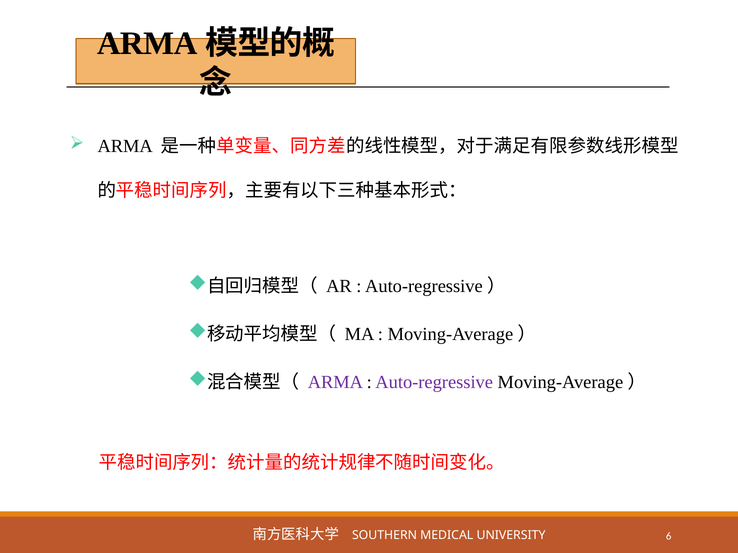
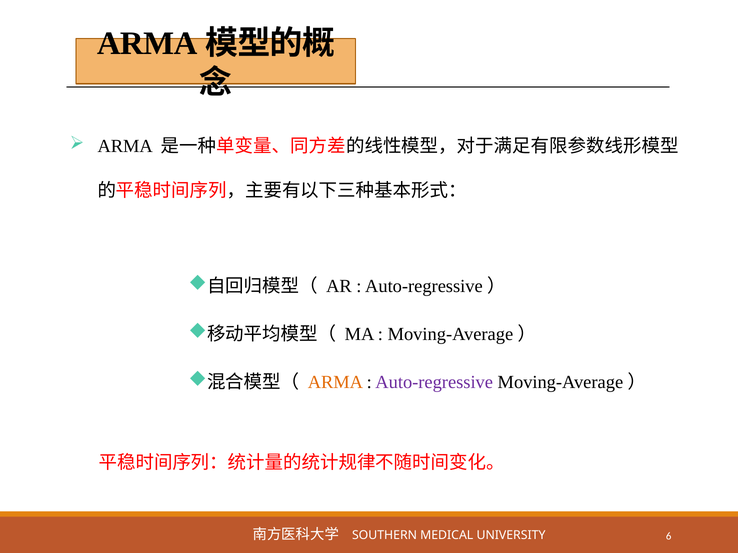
ARMA at (335, 382) colour: purple -> orange
